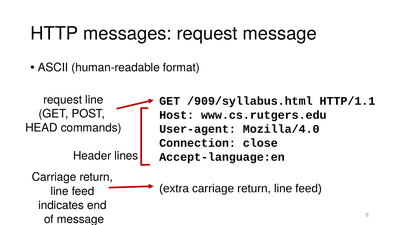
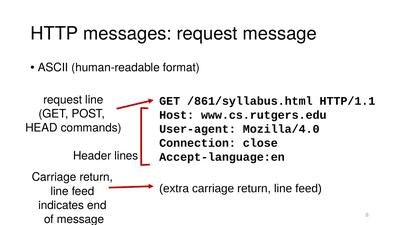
/909/syllabus.html: /909/syllabus.html -> /861/syllabus.html
